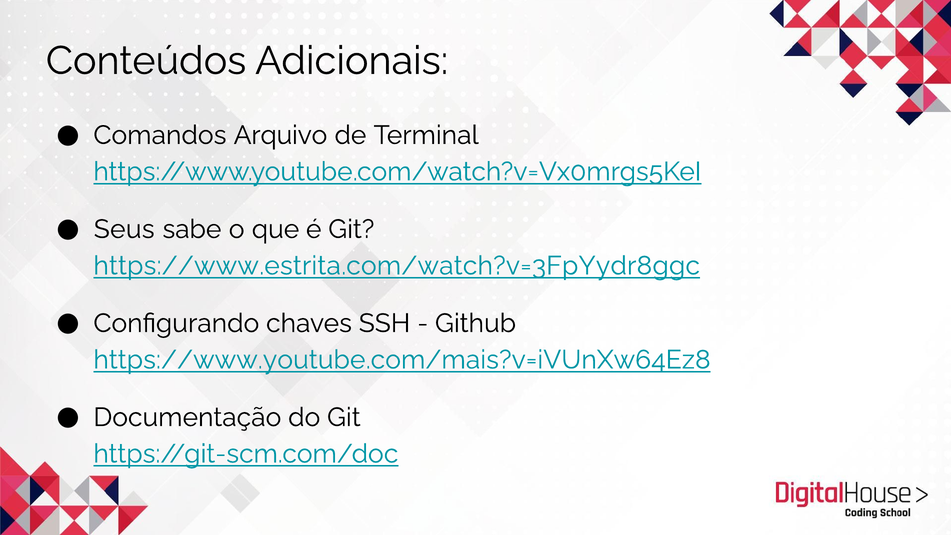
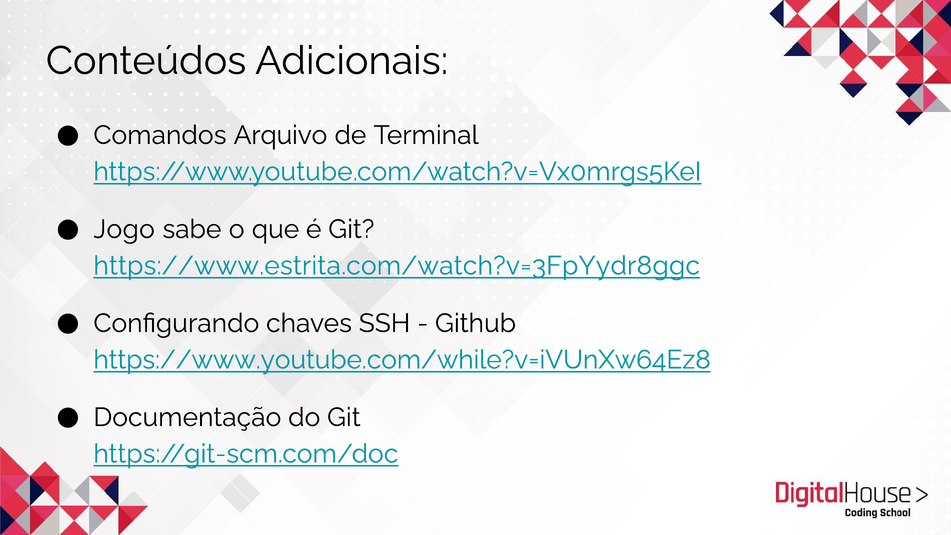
Seus: Seus -> Jogo
https://www.youtube.com/mais?v=iVUnXw64Ez8: https://www.youtube.com/mais?v=iVUnXw64Ez8 -> https://www.youtube.com/while?v=iVUnXw64Ez8
